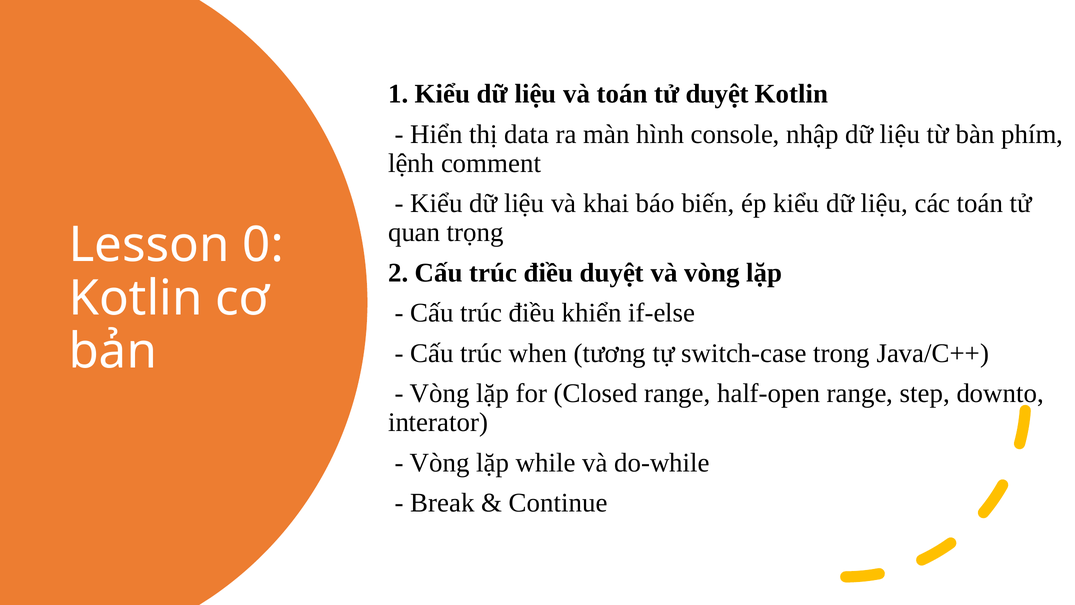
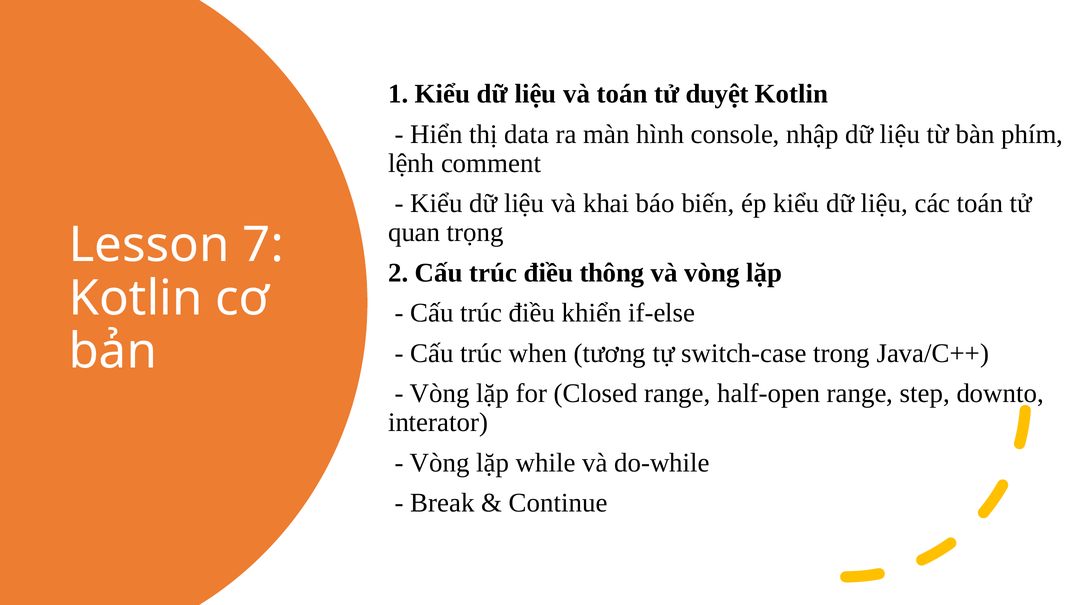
0: 0 -> 7
điều duyệt: duyệt -> thông
